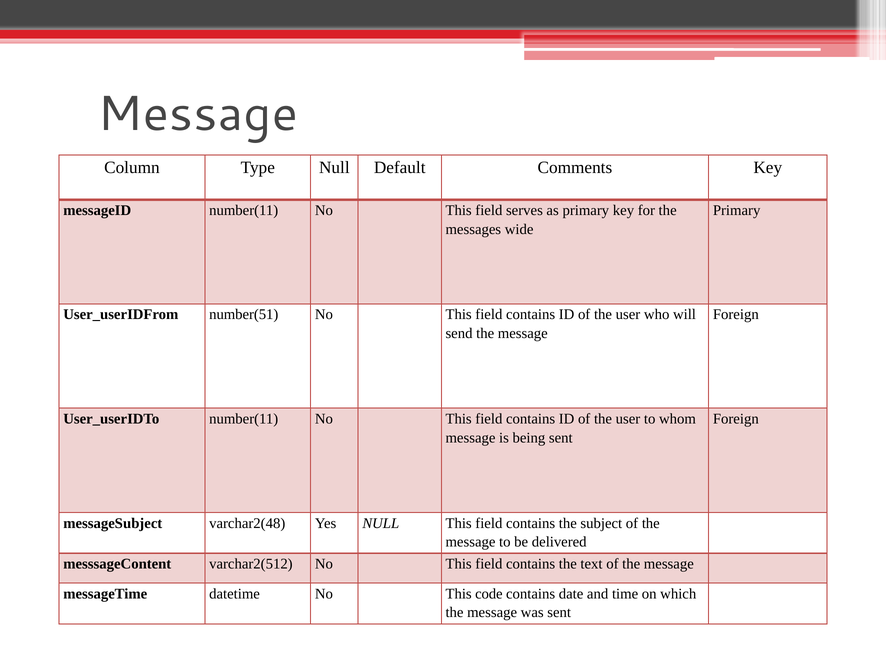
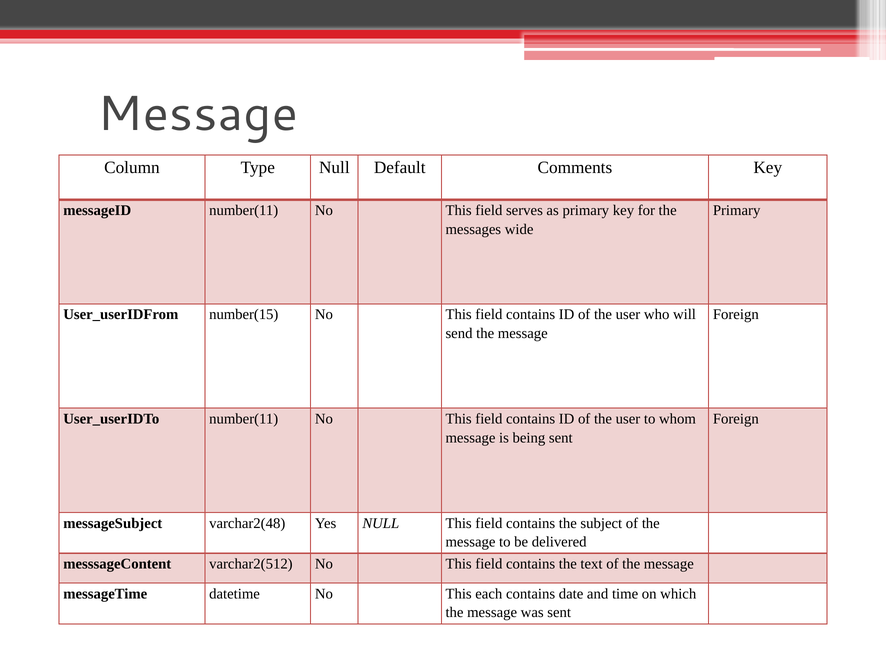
number(51: number(51 -> number(15
code: code -> each
